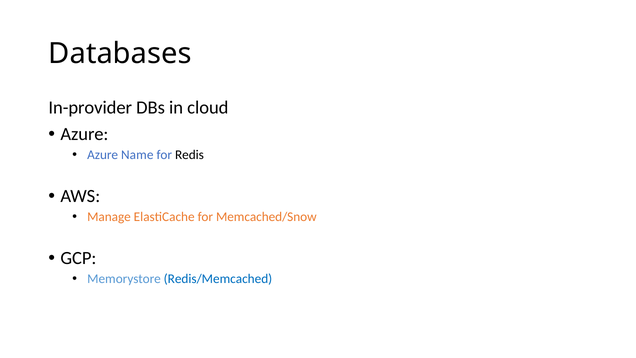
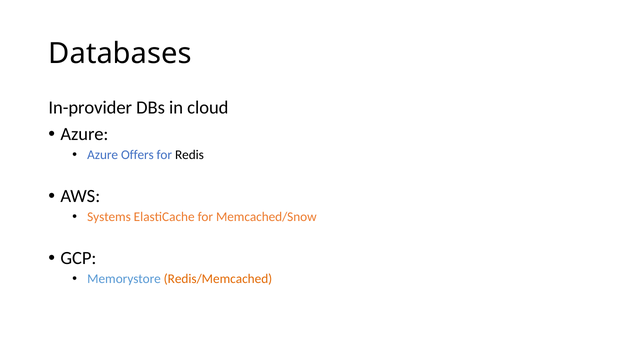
Name: Name -> Offers
Manage: Manage -> Systems
Redis/Memcached colour: blue -> orange
